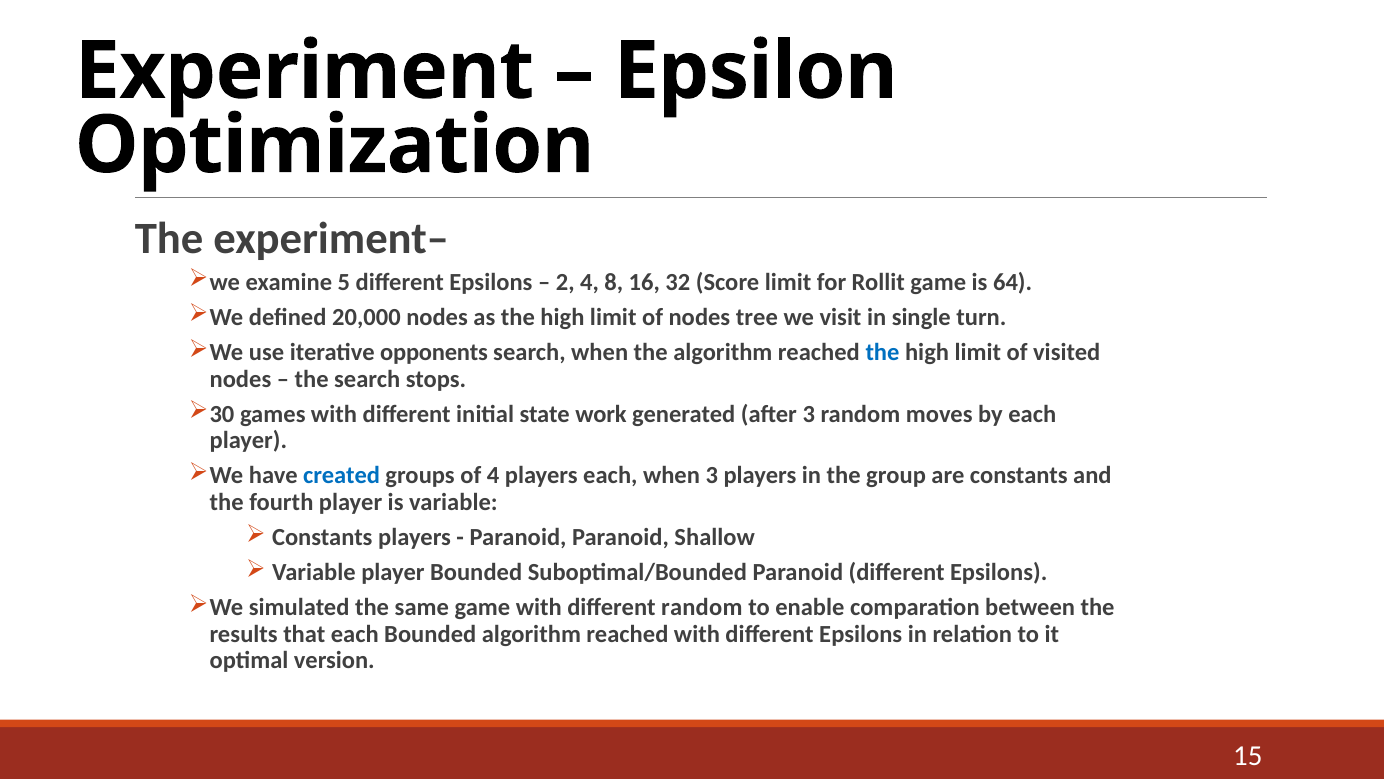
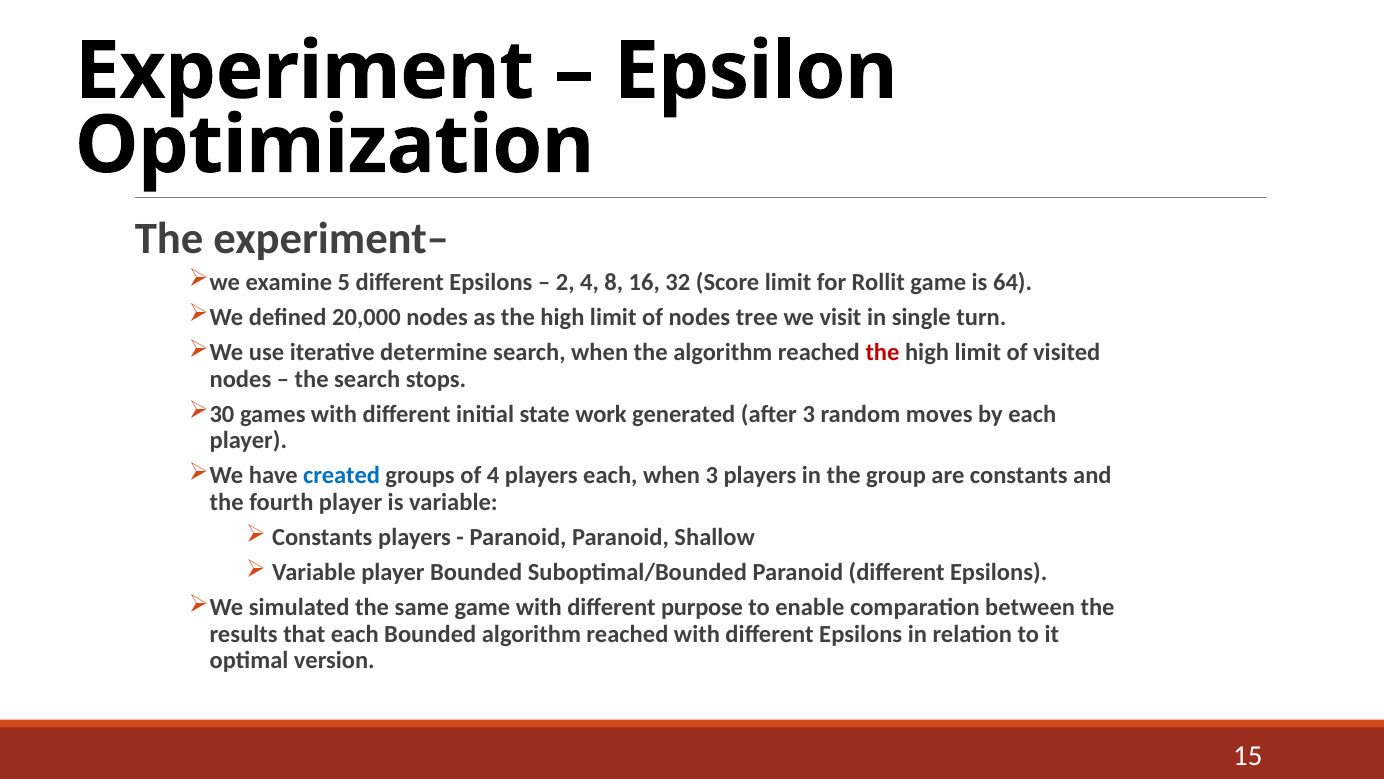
opponents: opponents -> determine
the at (882, 352) colour: blue -> red
different random: random -> purpose
